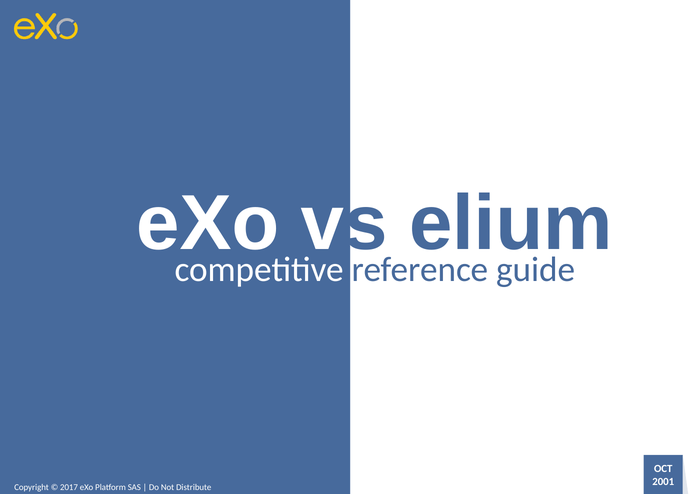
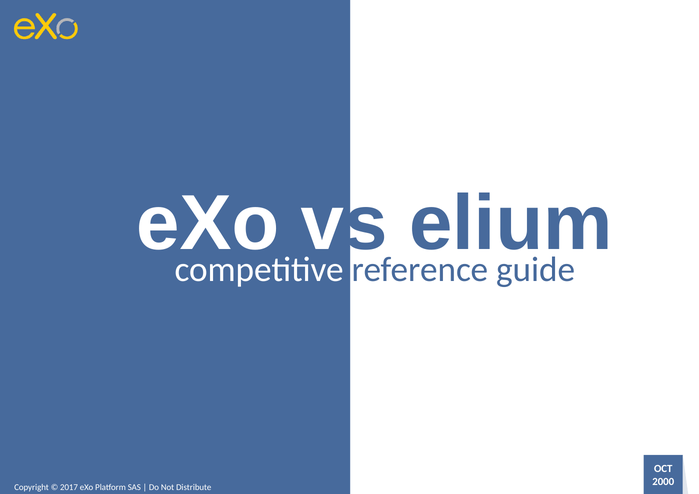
2001: 2001 -> 2000
